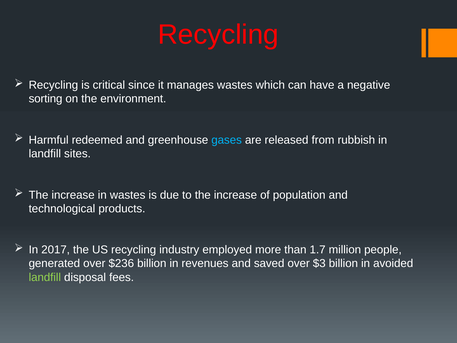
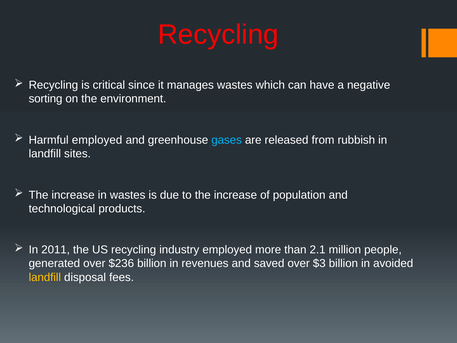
Harmful redeemed: redeemed -> employed
2017: 2017 -> 2011
1.7: 1.7 -> 2.1
landfill at (45, 277) colour: light green -> yellow
